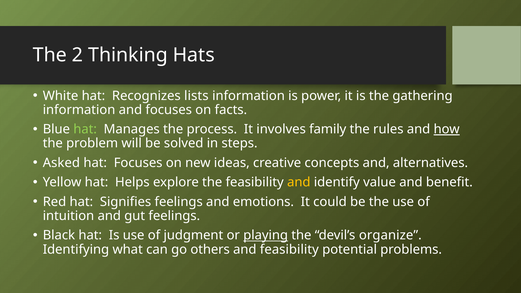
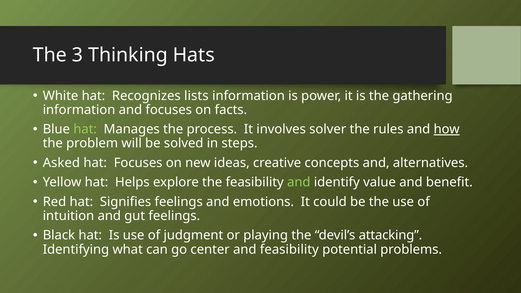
2: 2 -> 3
family: family -> solver
and at (299, 182) colour: yellow -> light green
playing underline: present -> none
organize: organize -> attacking
others: others -> center
